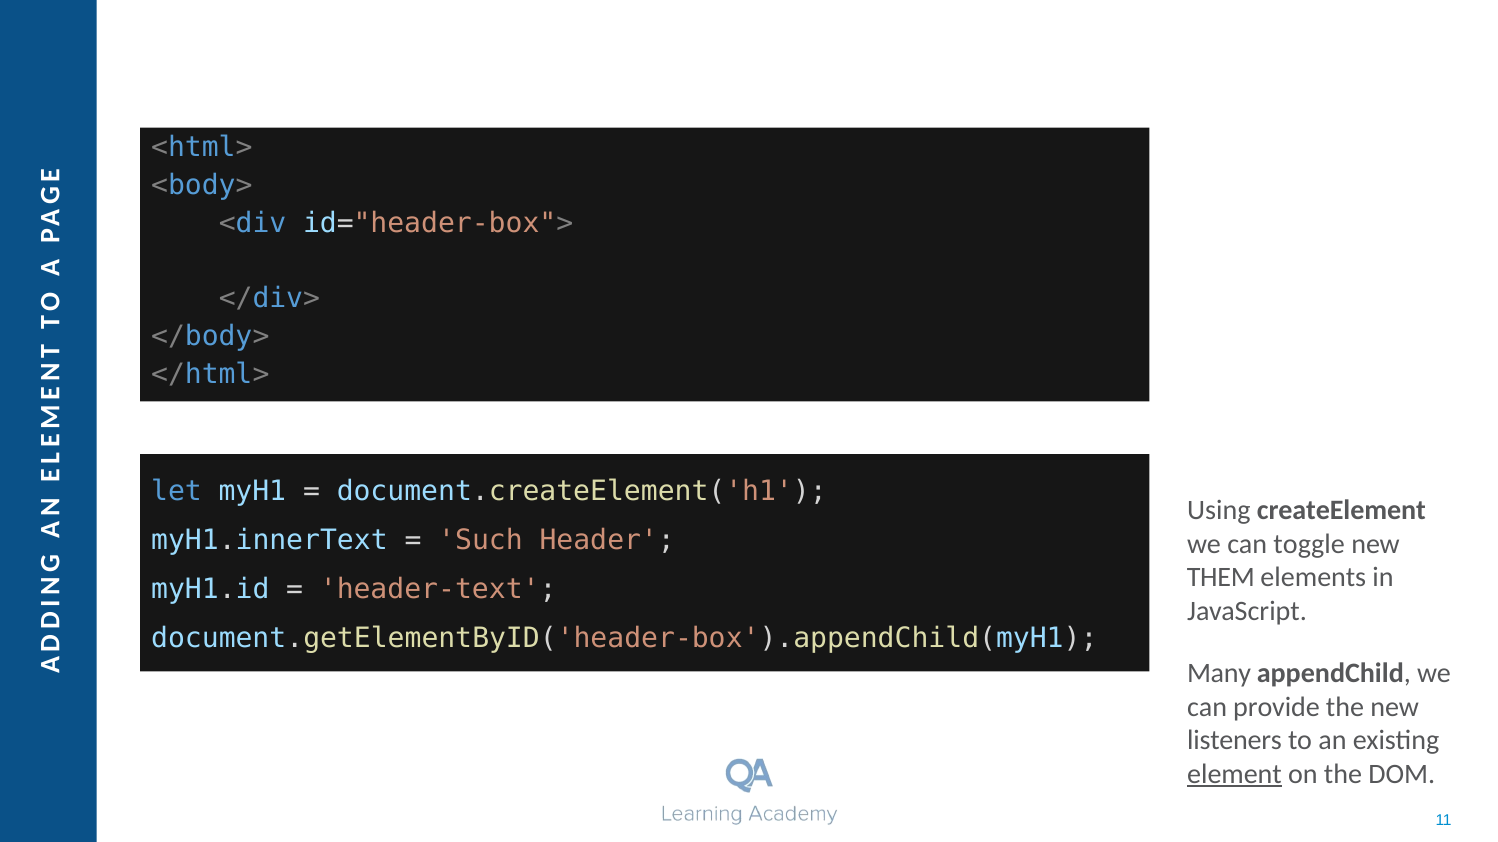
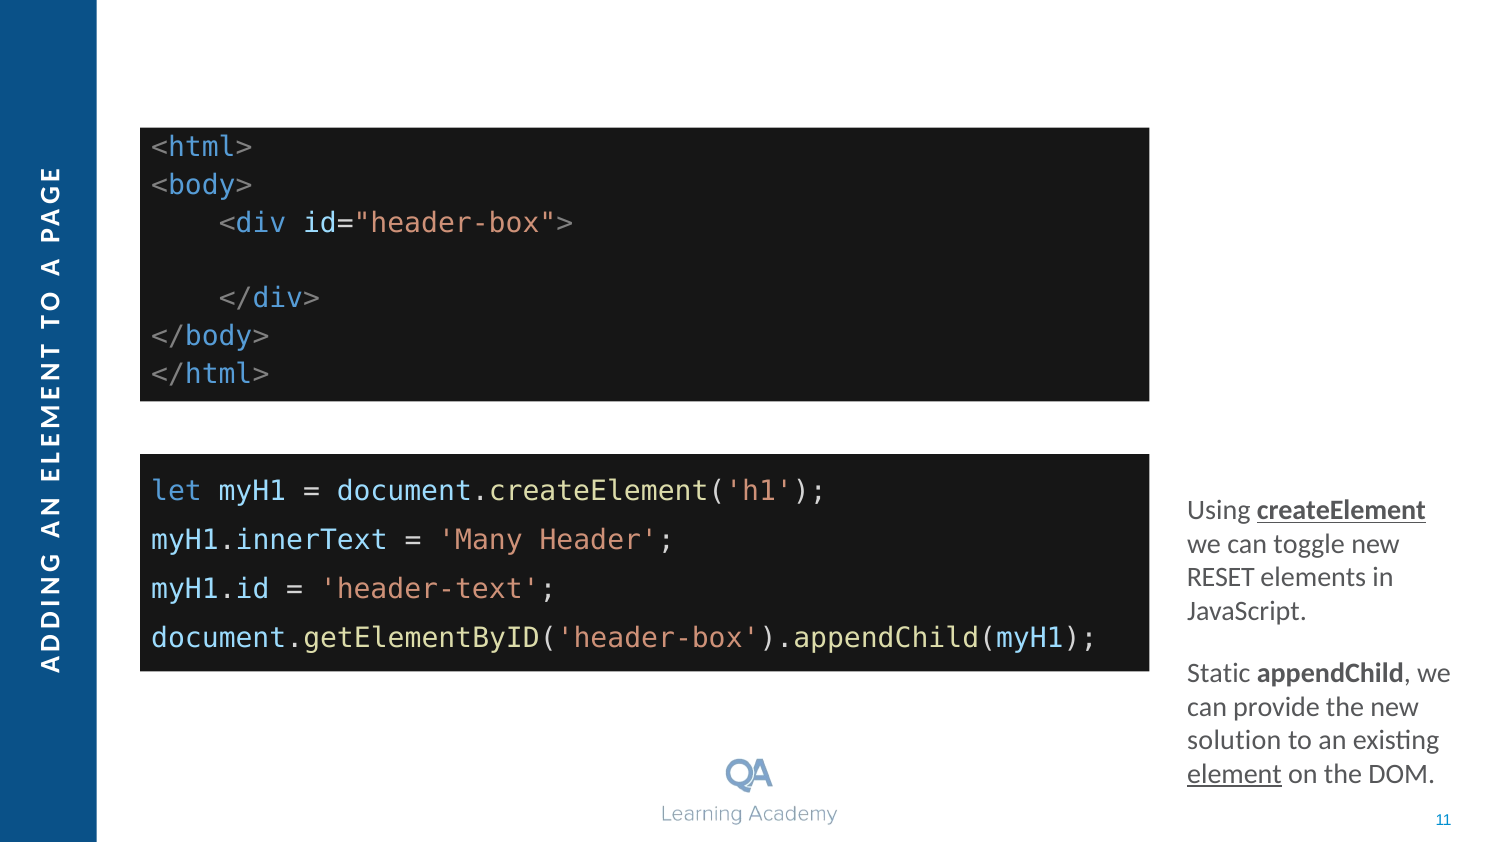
createElement underline: none -> present
Such: Such -> Many
THEM: THEM -> RESET
Many: Many -> Static
listeners: listeners -> solution
